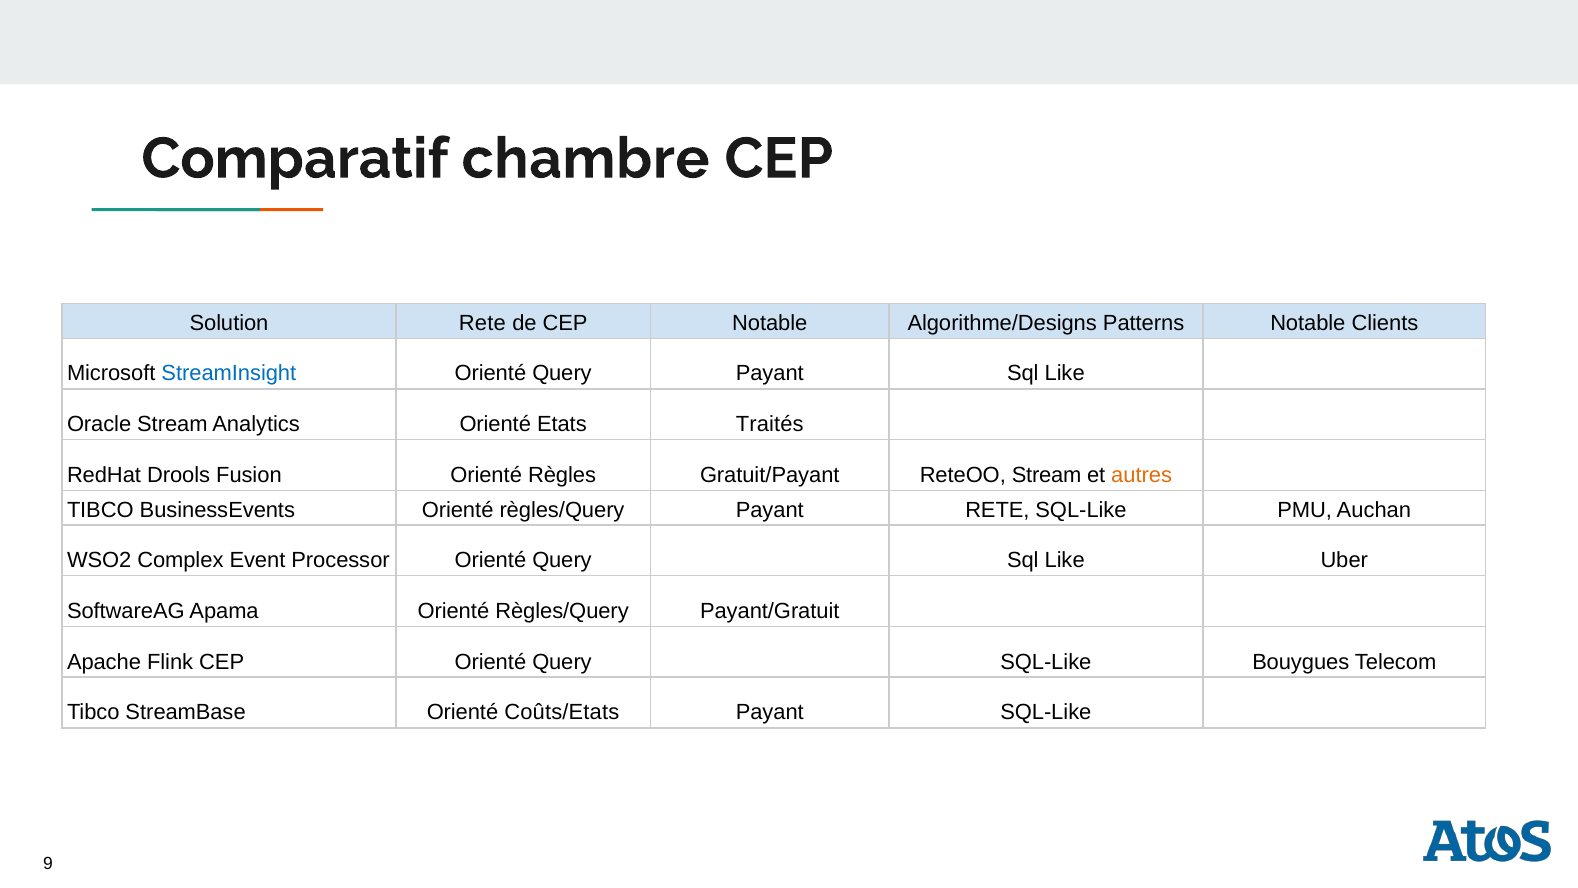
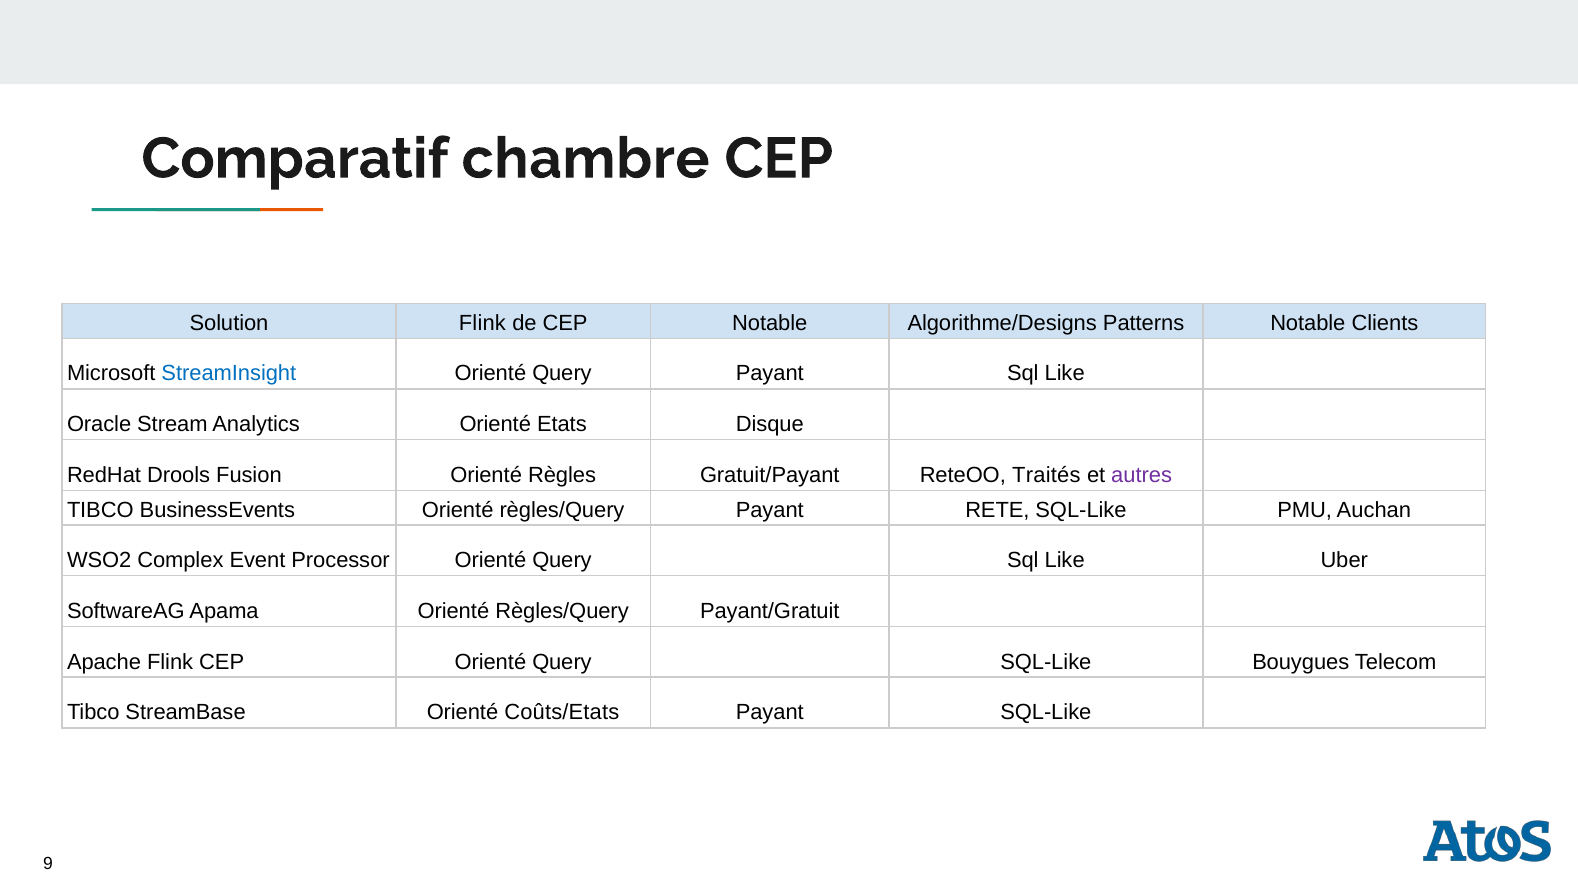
Solution Rete: Rete -> Flink
Traités: Traités -> Disque
ReteOO Stream: Stream -> Traités
autres colour: orange -> purple
